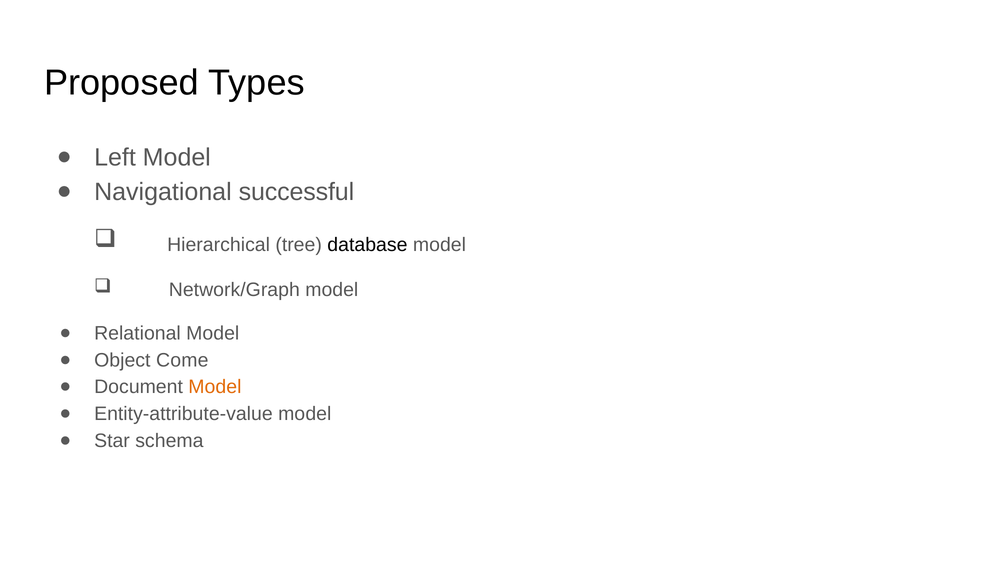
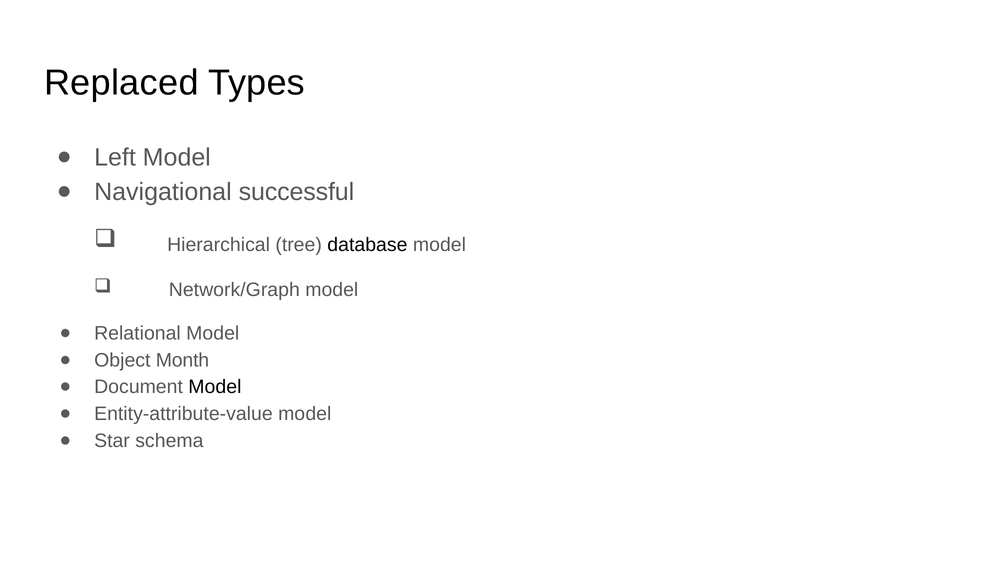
Proposed: Proposed -> Replaced
Come: Come -> Month
Model at (215, 387) colour: orange -> black
